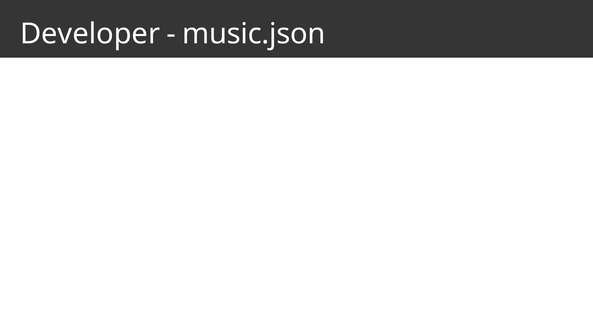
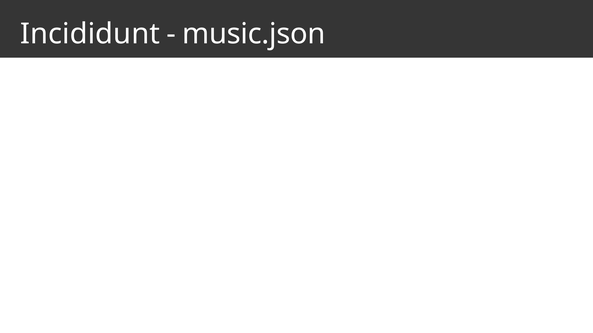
Developer: Developer -> Incididunt
